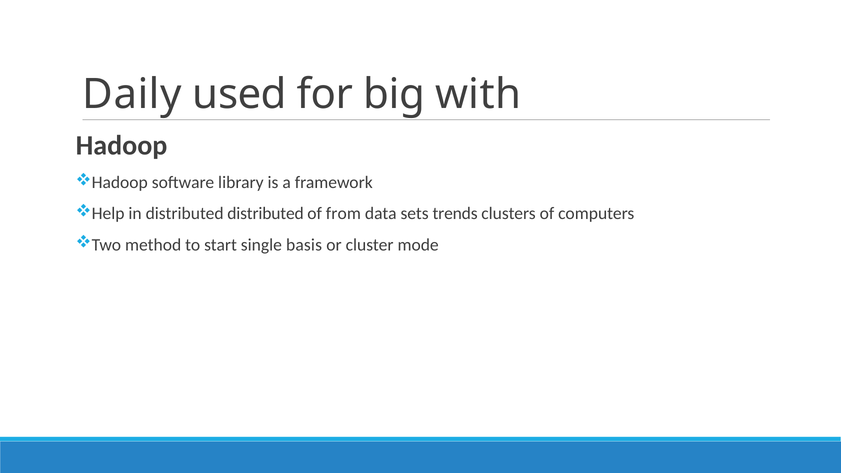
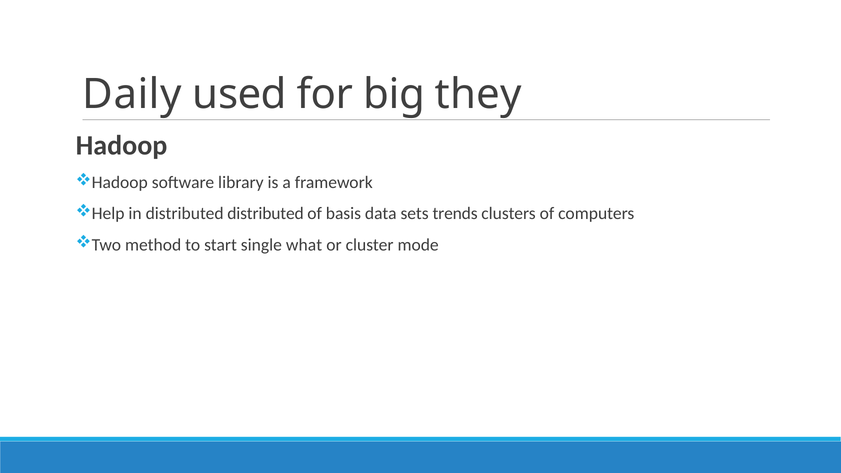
with: with -> they
from: from -> basis
basis: basis -> what
